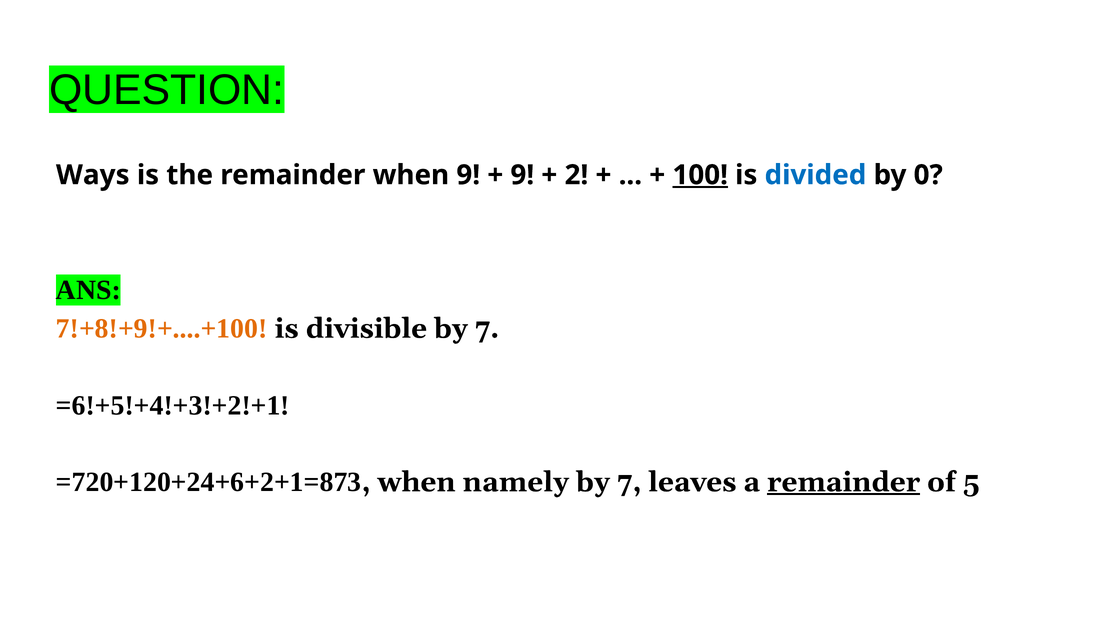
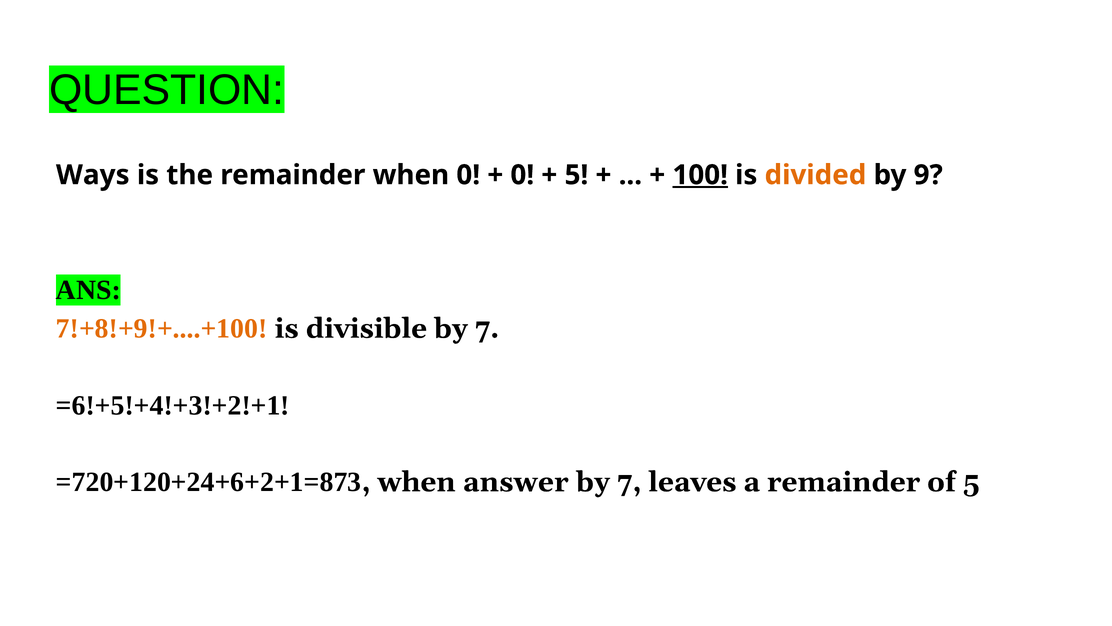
when 9: 9 -> 0
9 at (522, 175): 9 -> 0
2 at (576, 175): 2 -> 5
divided colour: blue -> orange
0: 0 -> 9
namely: namely -> answer
remainder at (844, 482) underline: present -> none
